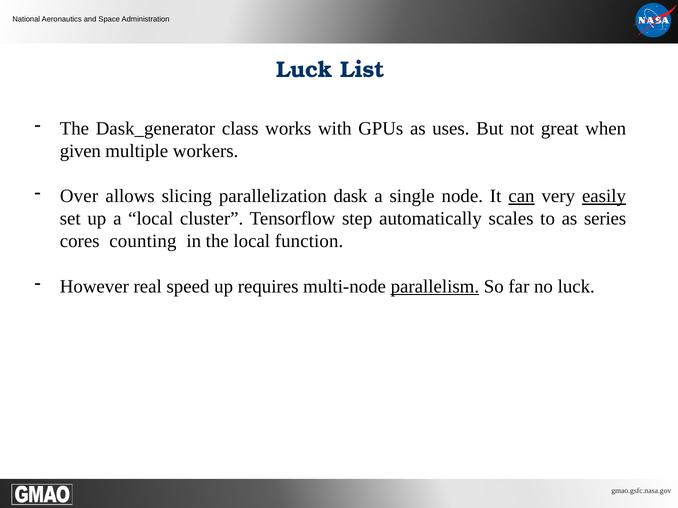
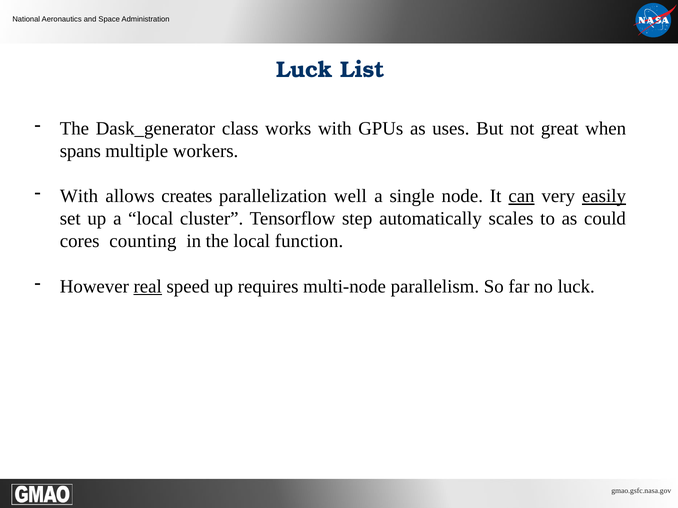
given: given -> spans
Over at (79, 196): Over -> With
slicing: slicing -> creates
dask: dask -> well
series: series -> could
real underline: none -> present
parallelism underline: present -> none
